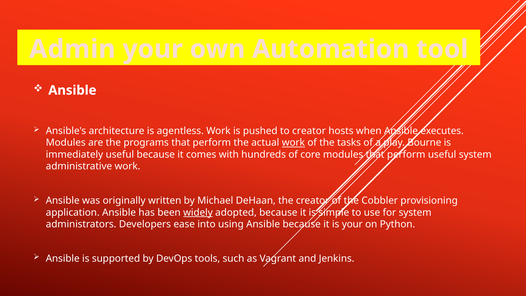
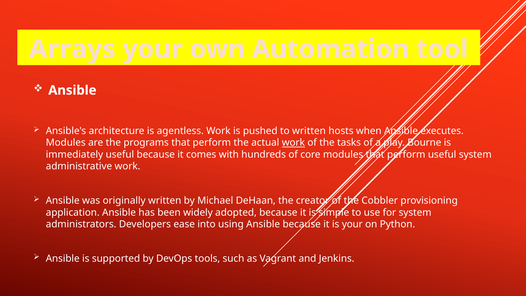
Admin: Admin -> Arrays
to creator: creator -> written
widely underline: present -> none
